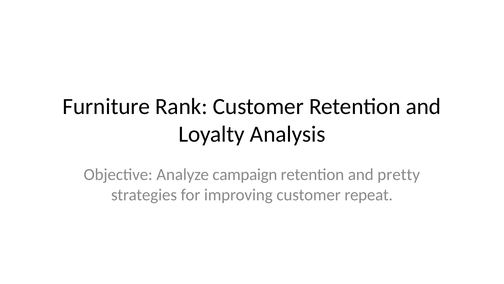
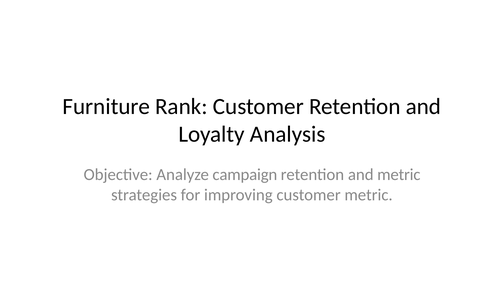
and pretty: pretty -> metric
customer repeat: repeat -> metric
